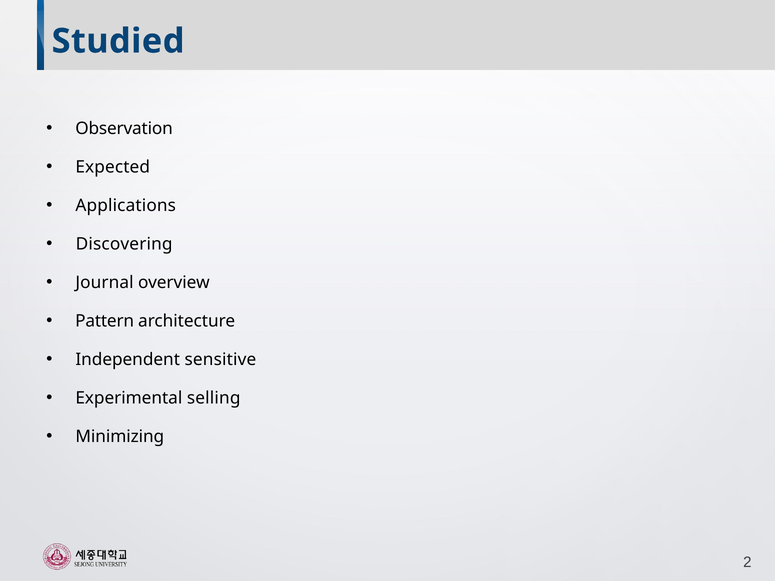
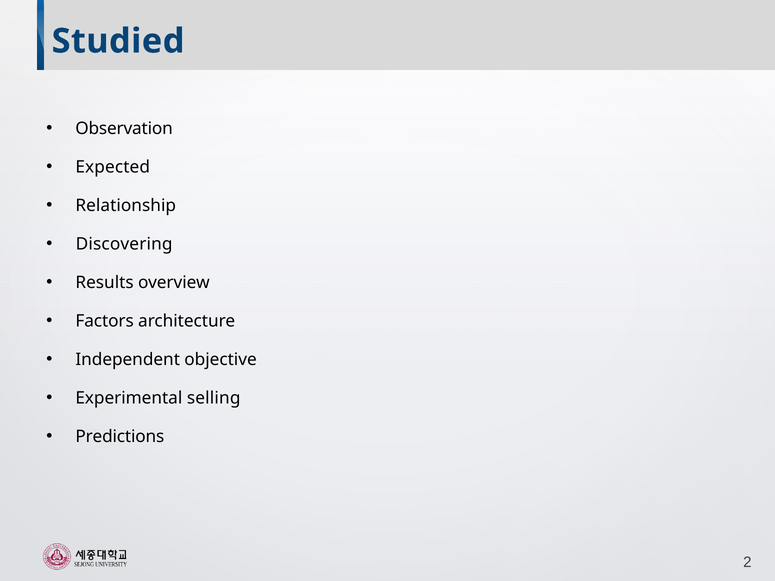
Applications: Applications -> Relationship
Journal: Journal -> Results
Pattern: Pattern -> Factors
sensitive: sensitive -> objective
Minimizing: Minimizing -> Predictions
